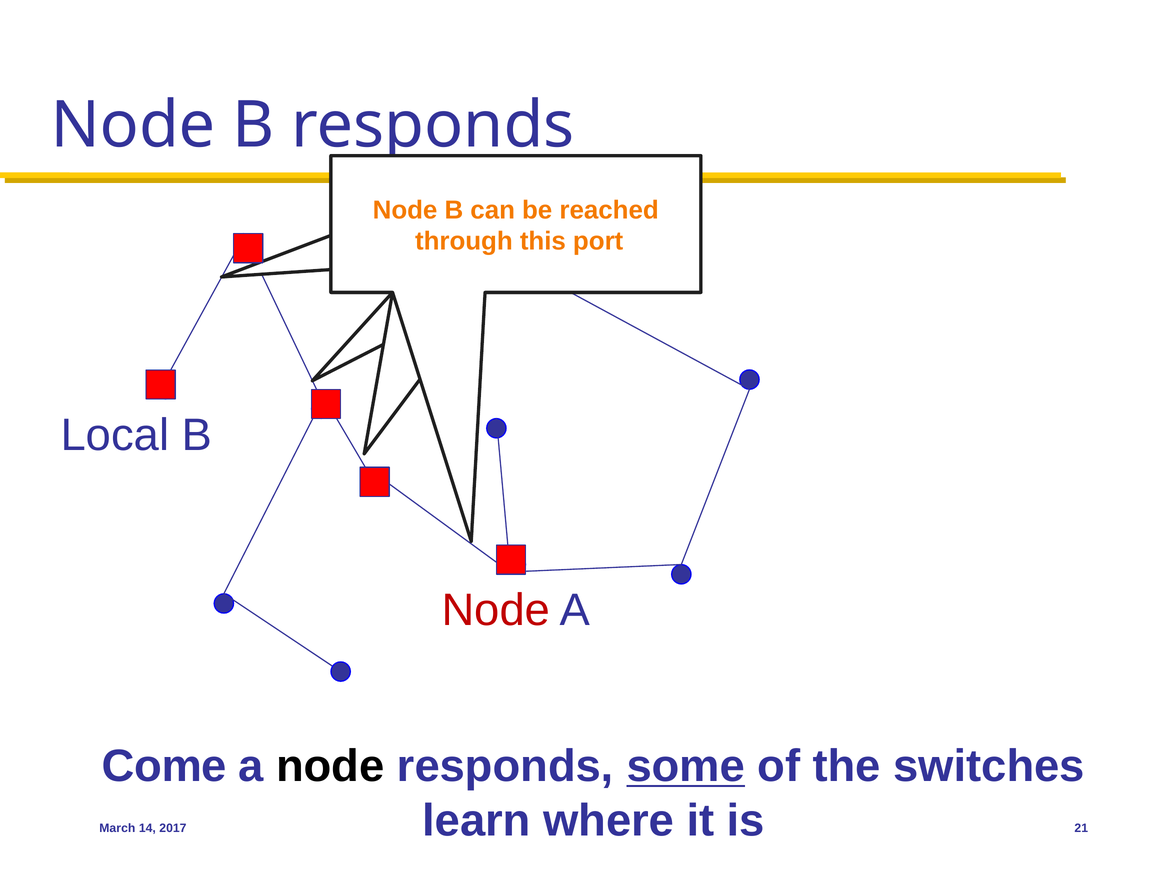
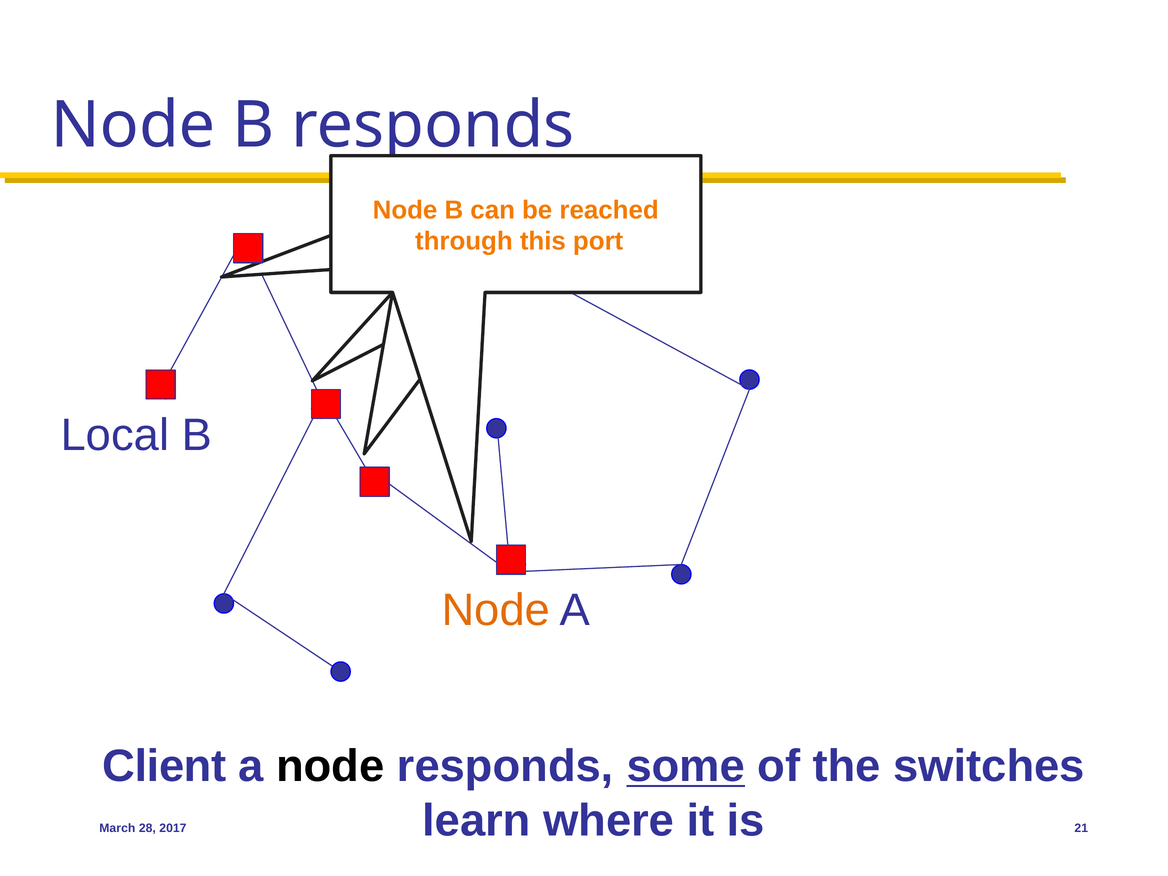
Node at (496, 610) colour: red -> orange
Come: Come -> Client
14: 14 -> 28
